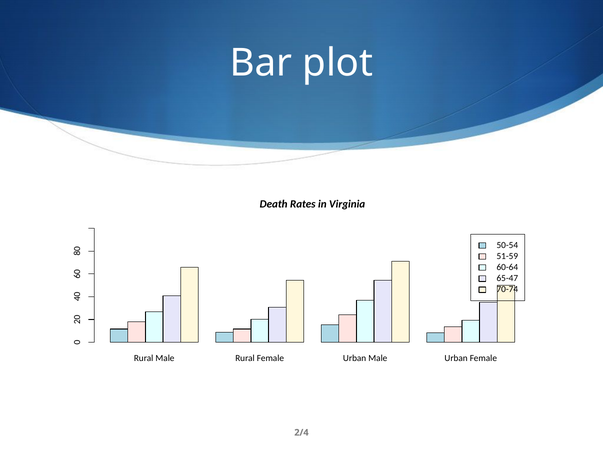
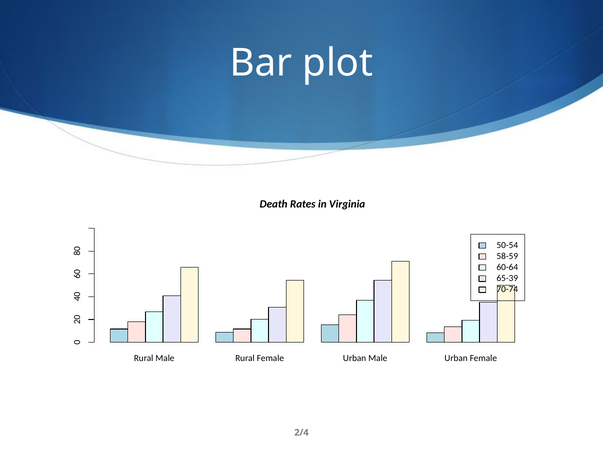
51-59: 51-59 -> 58-59
65-47: 65-47 -> 65-39
